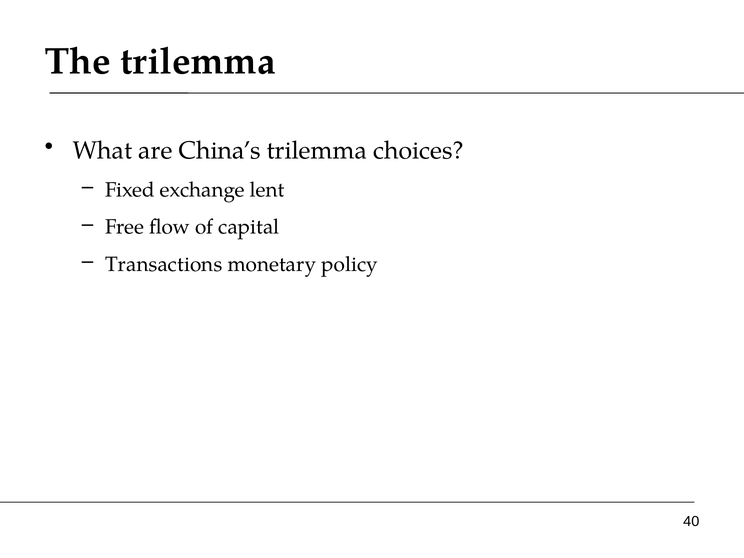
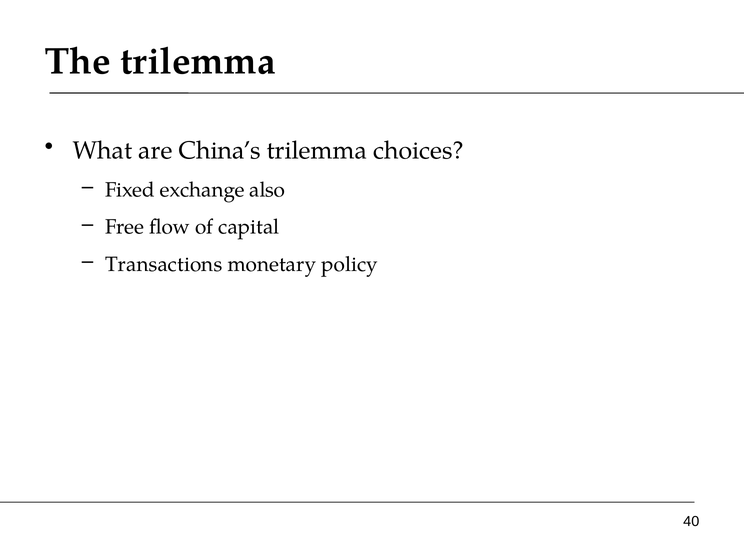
lent: lent -> also
